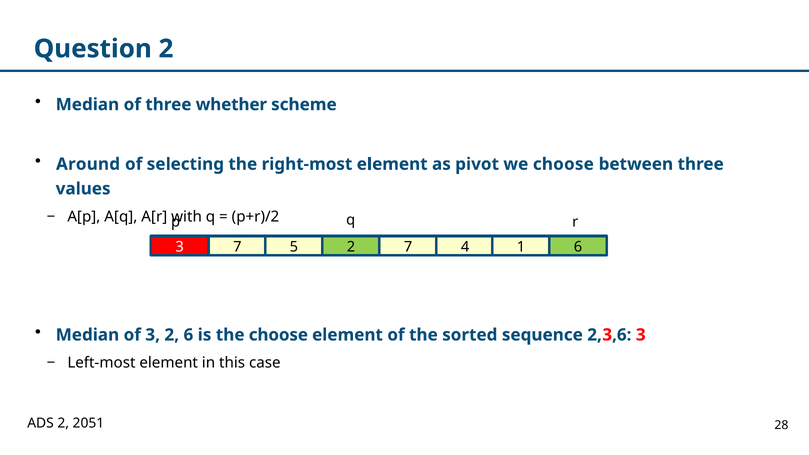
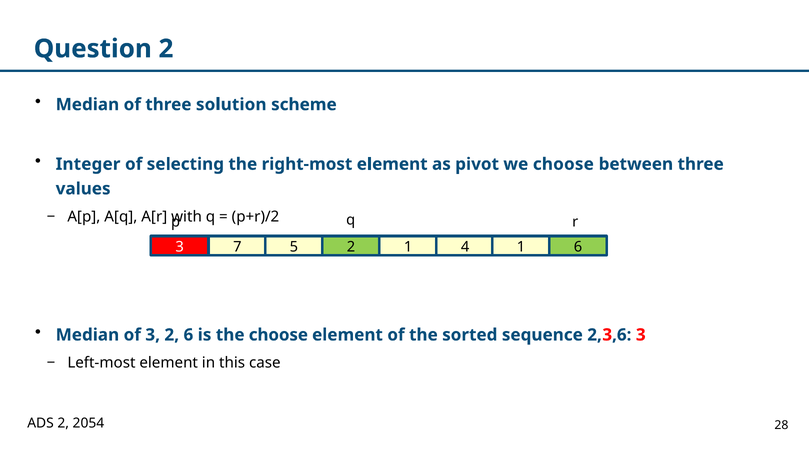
whether: whether -> solution
Around: Around -> Integer
2 7: 7 -> 1
2051: 2051 -> 2054
